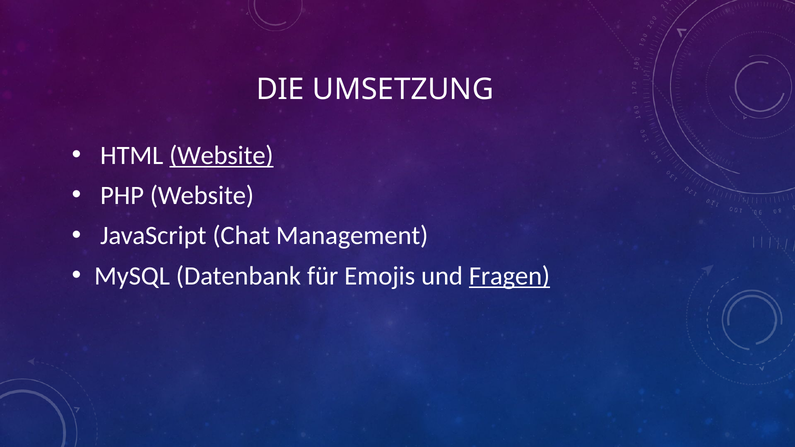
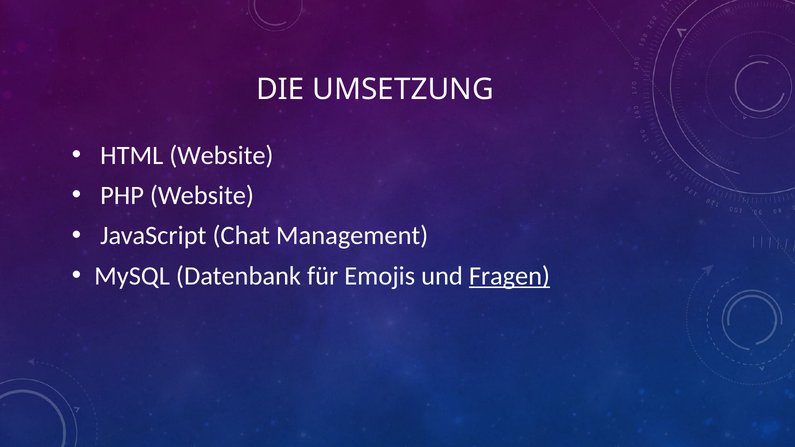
Website at (221, 156) underline: present -> none
